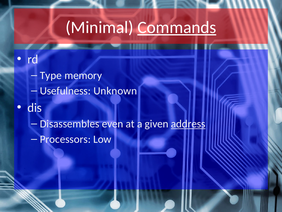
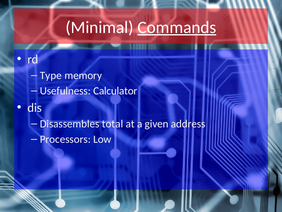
Unknown: Unknown -> Calculator
even: even -> total
address underline: present -> none
